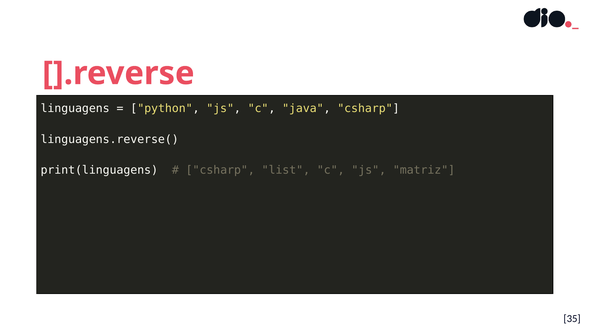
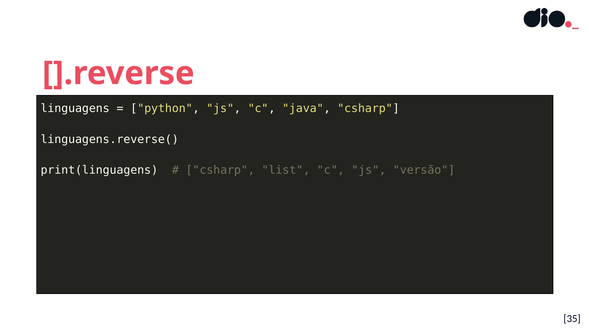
matriz: matriz -> versão
